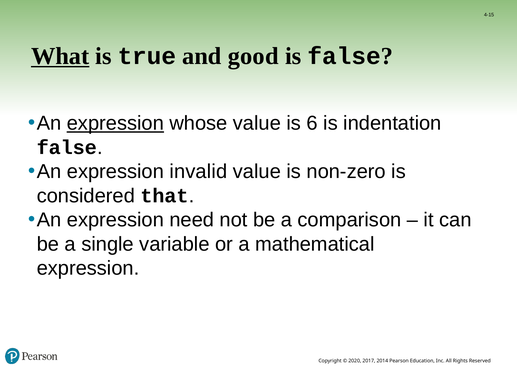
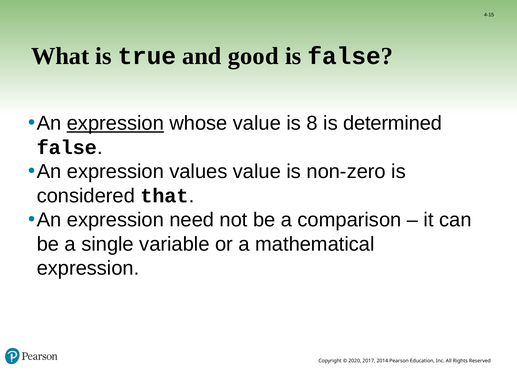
What underline: present -> none
6: 6 -> 8
indentation: indentation -> determined
invalid: invalid -> values
